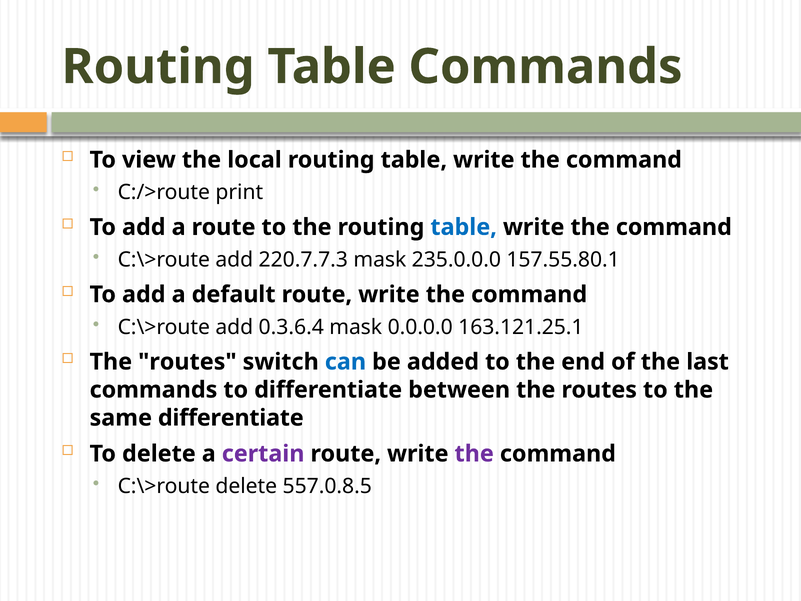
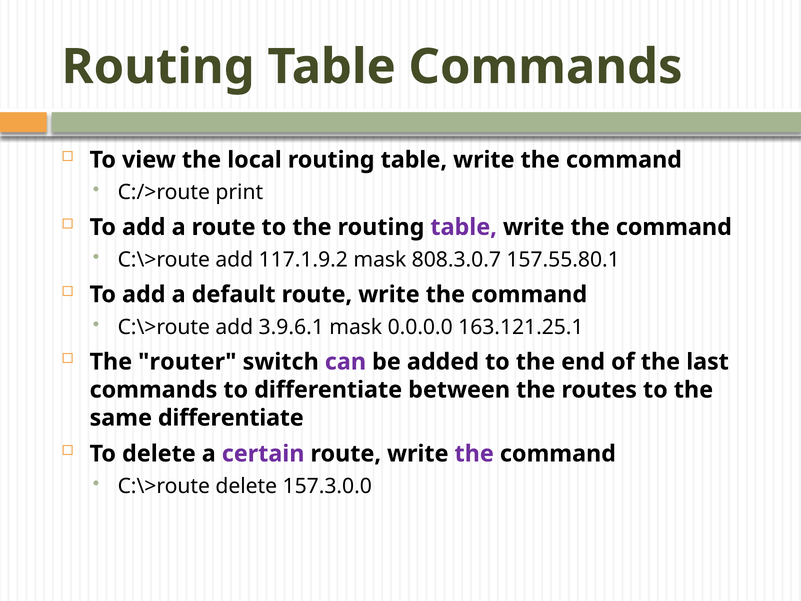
table at (464, 227) colour: blue -> purple
220.7.7.3: 220.7.7.3 -> 117.1.9.2
235.0.0.0: 235.0.0.0 -> 808.3.0.7
0.3.6.4: 0.3.6.4 -> 3.9.6.1
routes at (187, 362): routes -> router
can colour: blue -> purple
557.0.8.5: 557.0.8.5 -> 157.3.0.0
